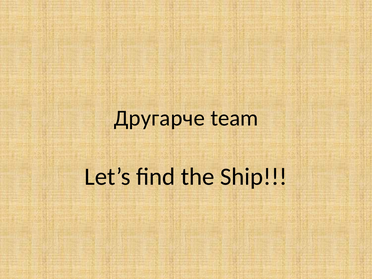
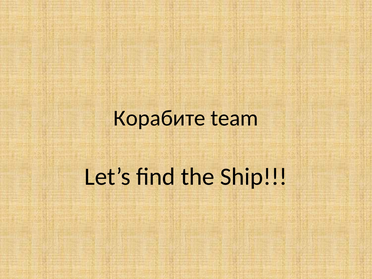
Другарче: Другарче -> Корабите
